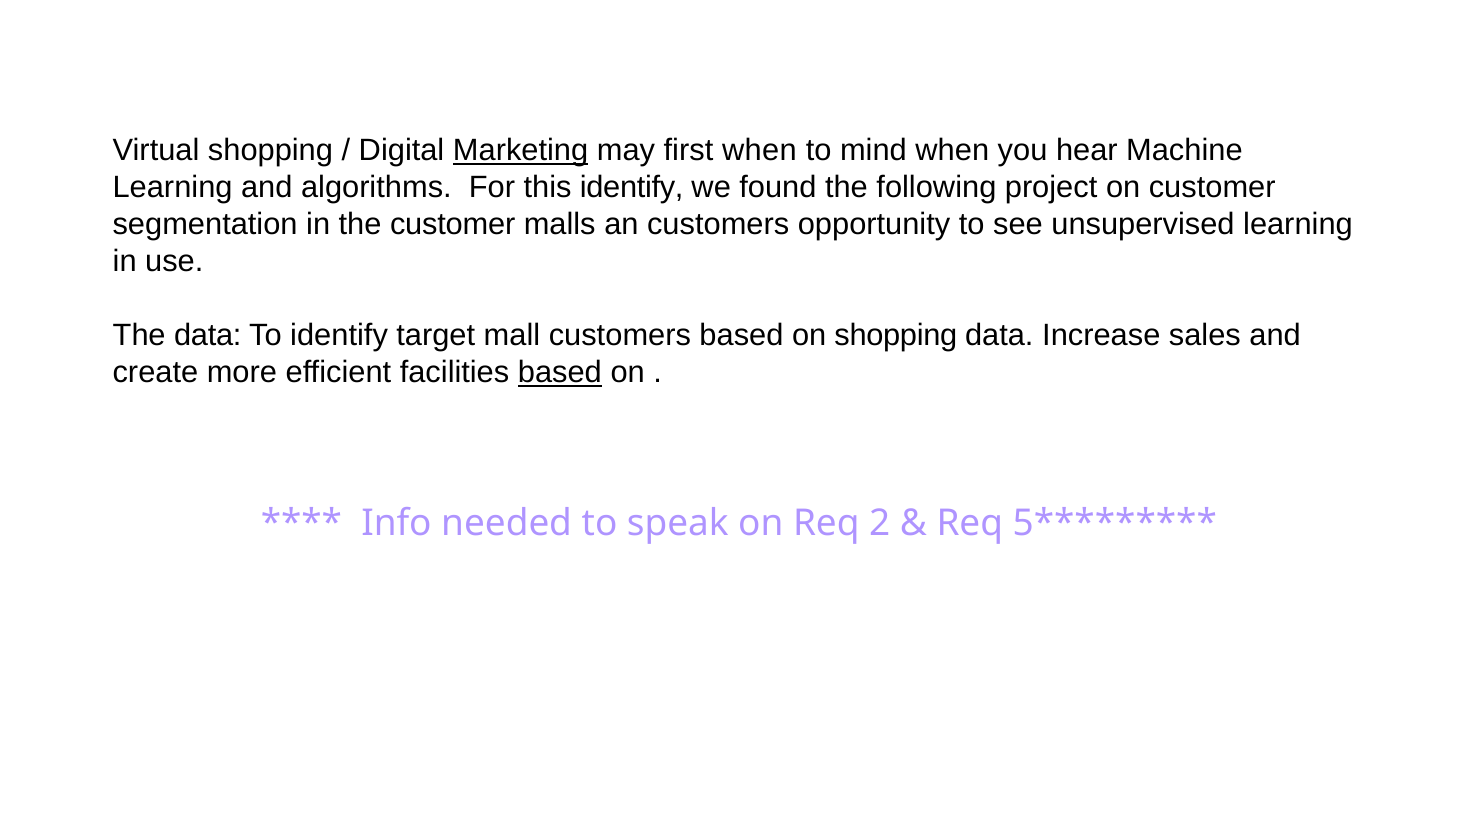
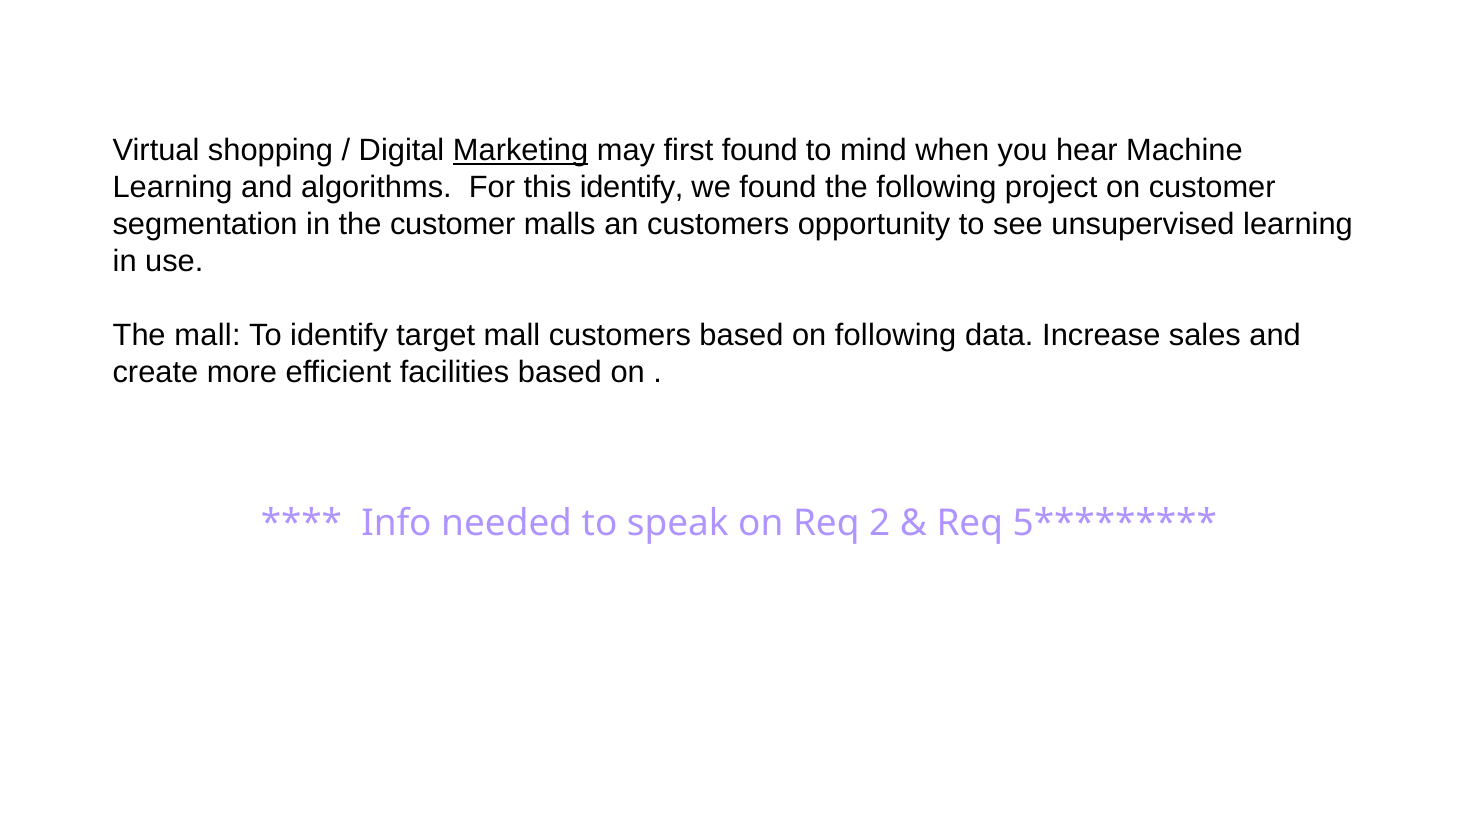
first when: when -> found
The data: data -> mall
on shopping: shopping -> following
based at (560, 373) underline: present -> none
